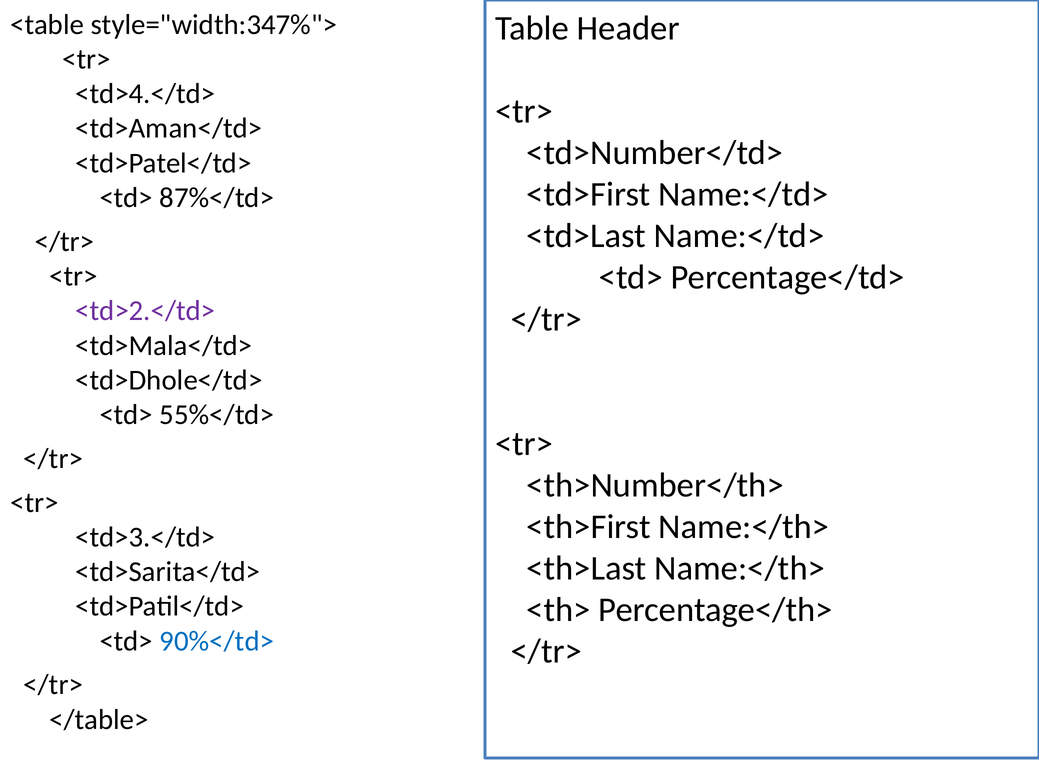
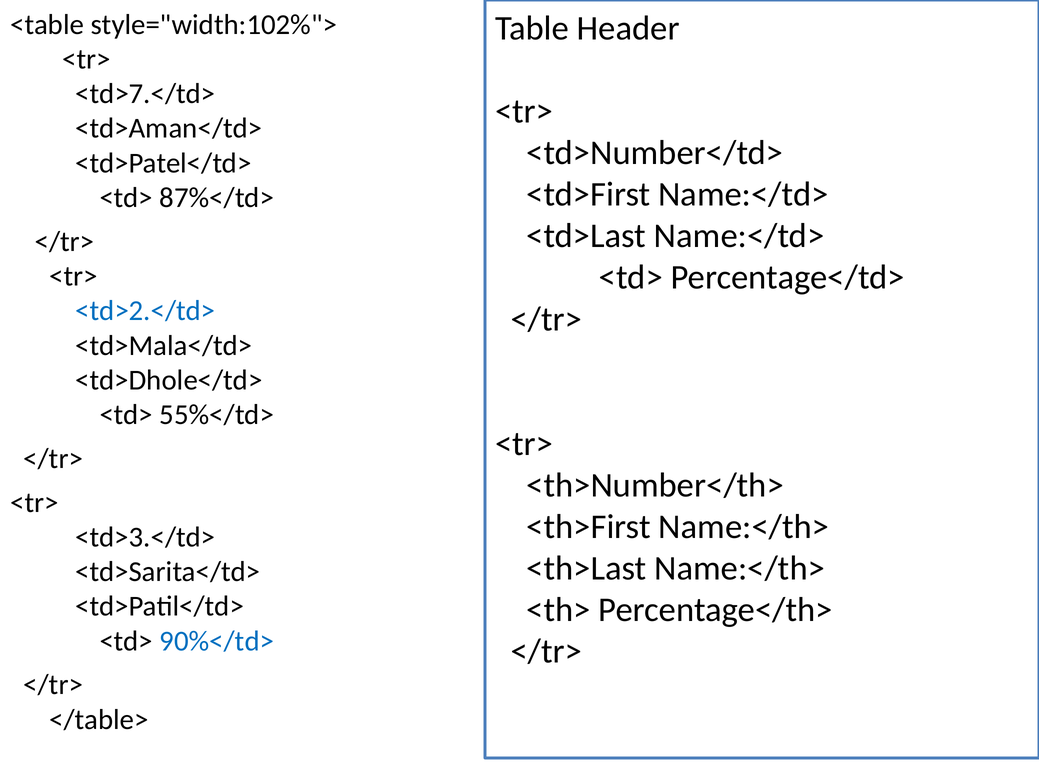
style="width:347%">: style="width:347%"> -> style="width:102%">
<td>4.</td>: <td>4.</td> -> <td>7.</td>
<td>2.</td> colour: purple -> blue
